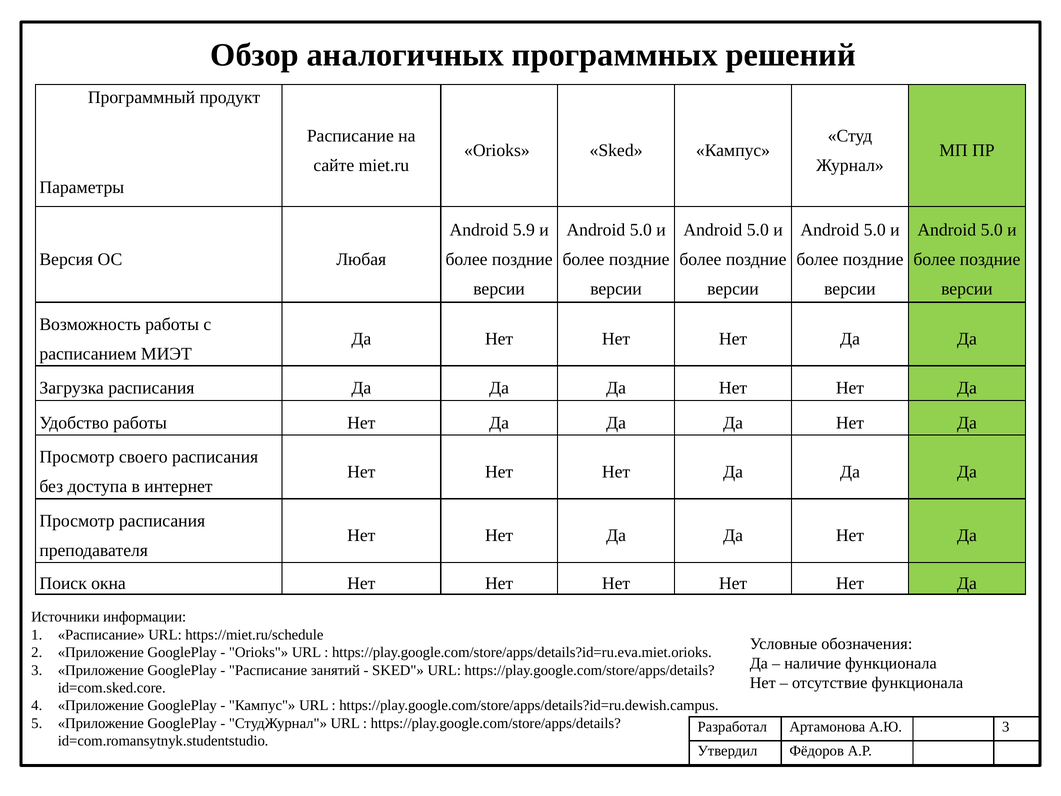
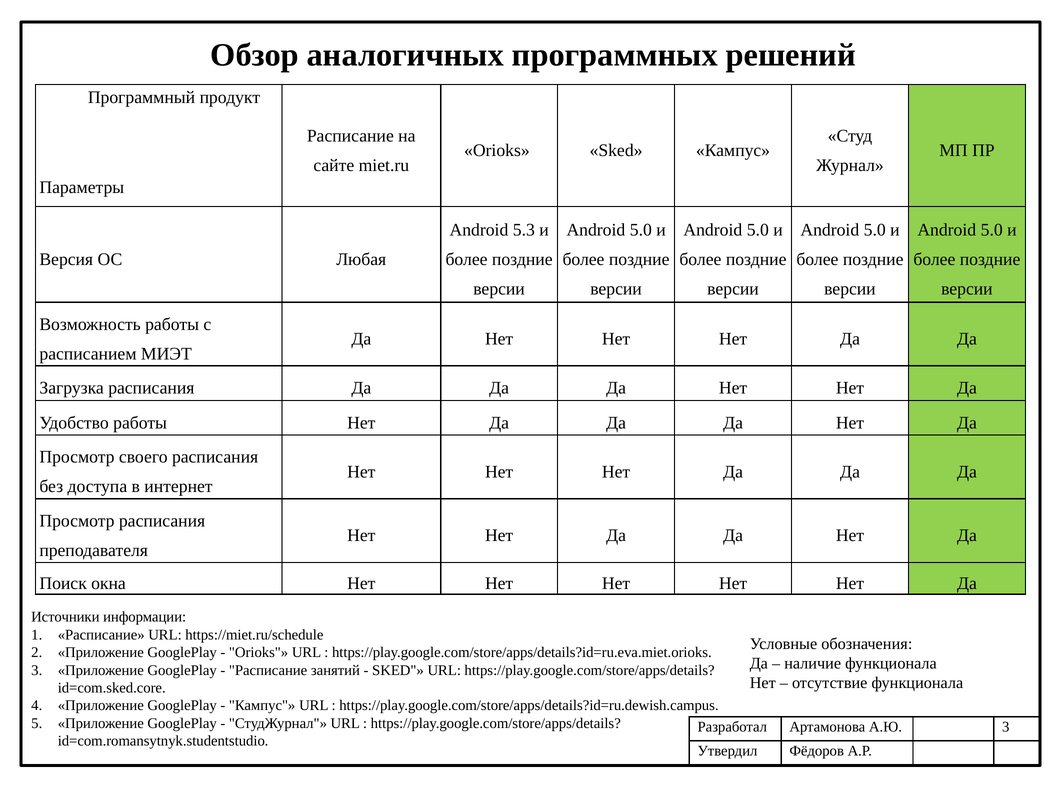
5.9: 5.9 -> 5.3
